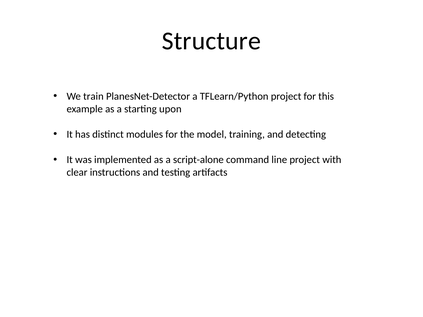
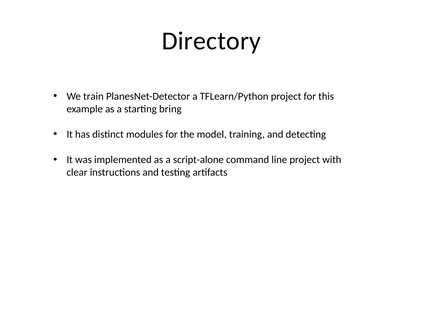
Structure: Structure -> Directory
upon: upon -> bring
